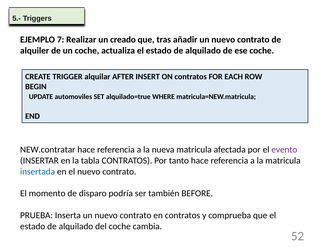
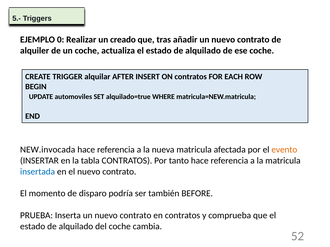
7: 7 -> 0
NEW.contratar: NEW.contratar -> NEW.invocada
evento colour: purple -> orange
